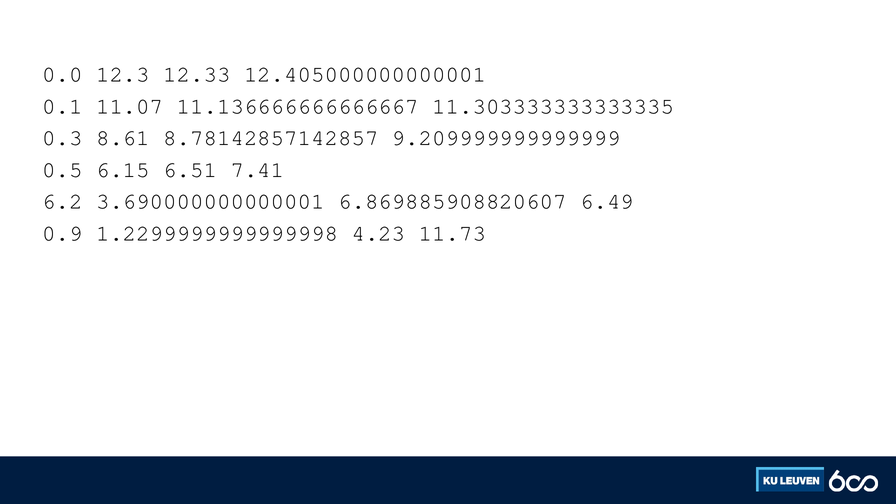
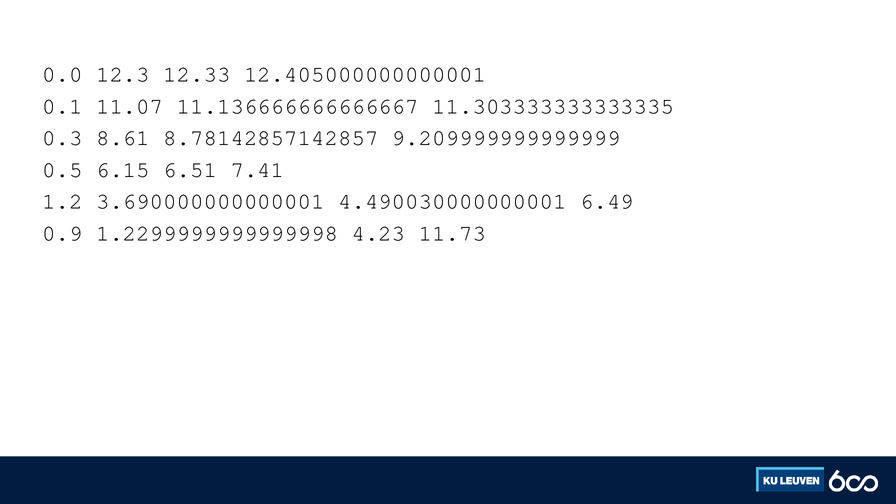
6.2: 6.2 -> 1.2
6.869885908820607: 6.869885908820607 -> 4.490030000000001
